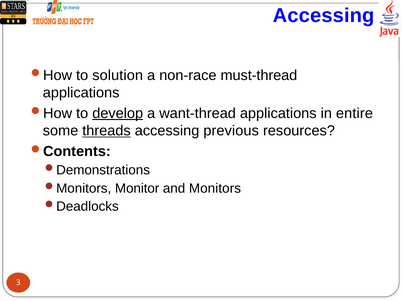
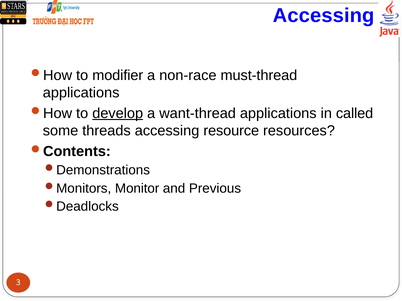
solution: solution -> modifier
entire: entire -> called
threads underline: present -> none
previous: previous -> resource
Monitors: Monitors -> Previous
